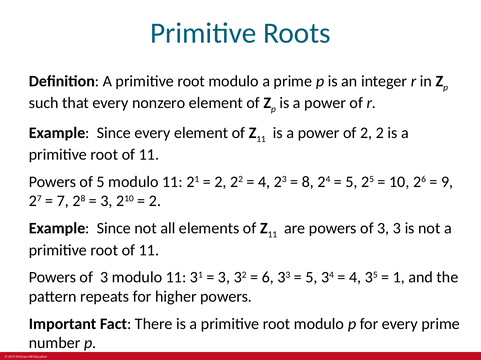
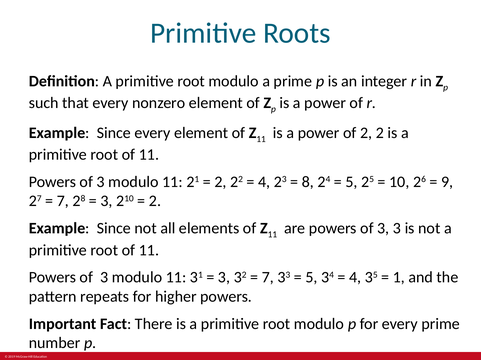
5 at (101, 182): 5 -> 3
6 at (268, 278): 6 -> 7
